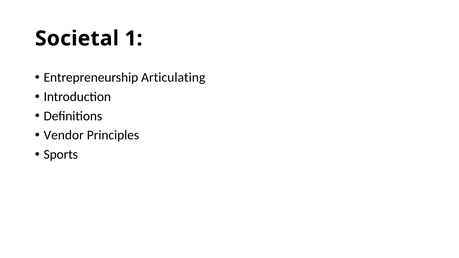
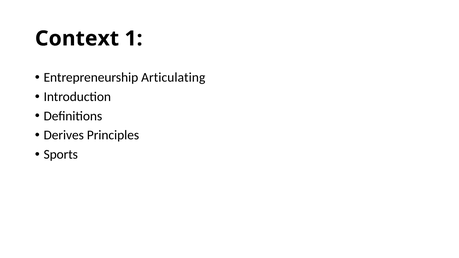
Societal: Societal -> Context
Vendor: Vendor -> Derives
